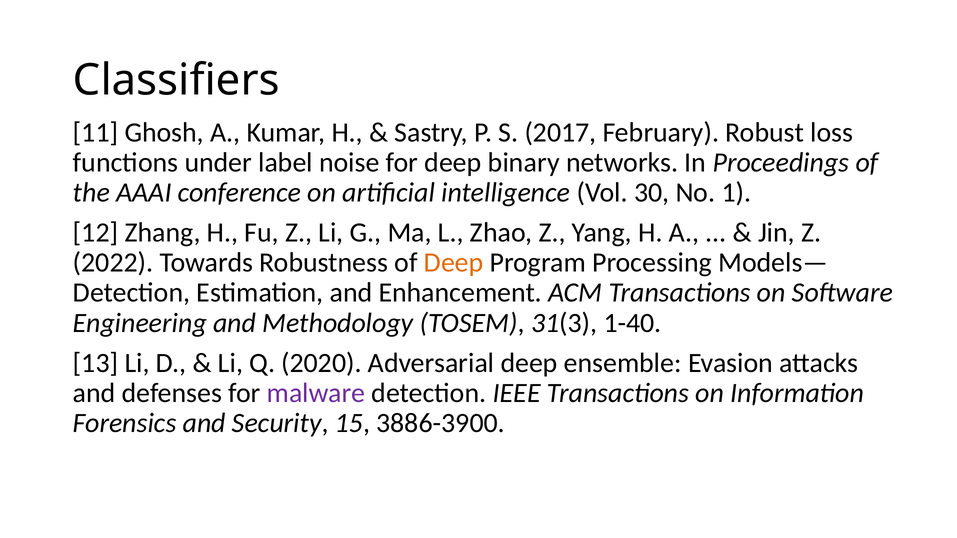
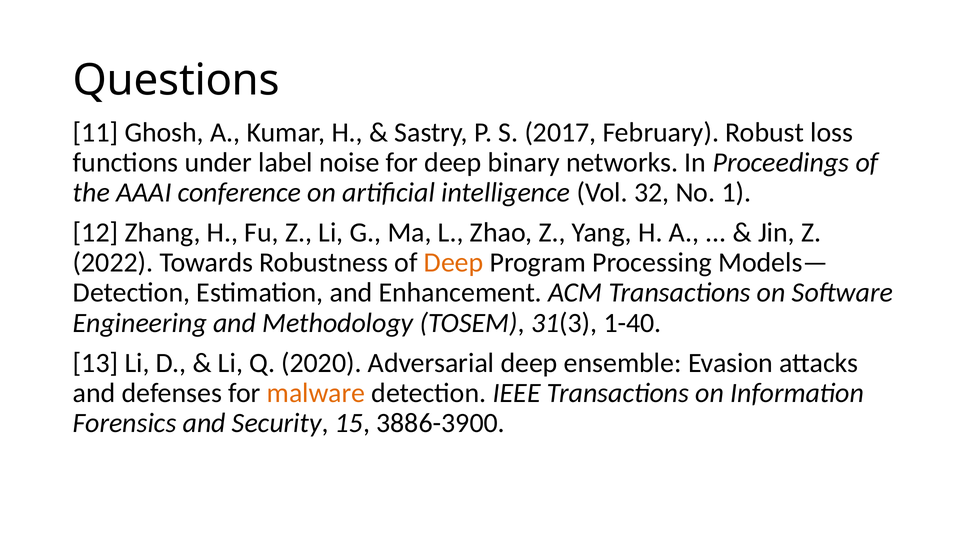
Classifiers: Classifiers -> Questions
30: 30 -> 32
malware colour: purple -> orange
